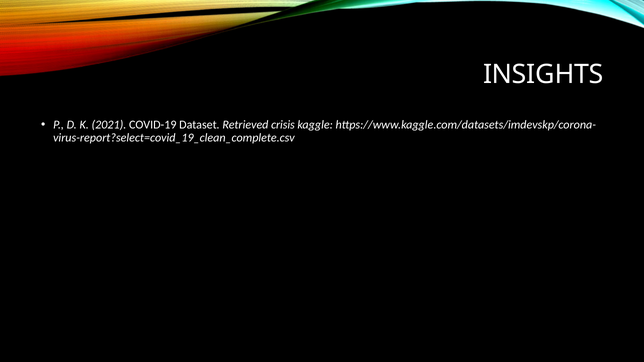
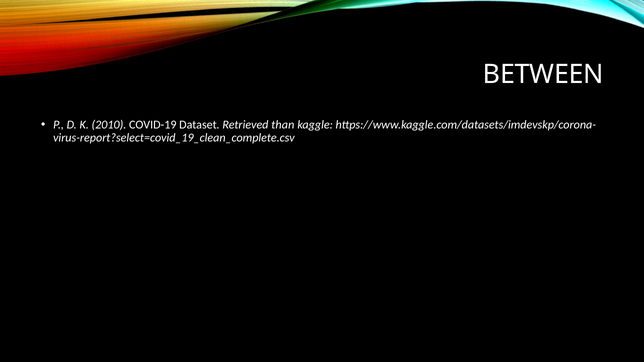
INSIGHTS: INSIGHTS -> BETWEEN
2021: 2021 -> 2010
crisis: crisis -> than
